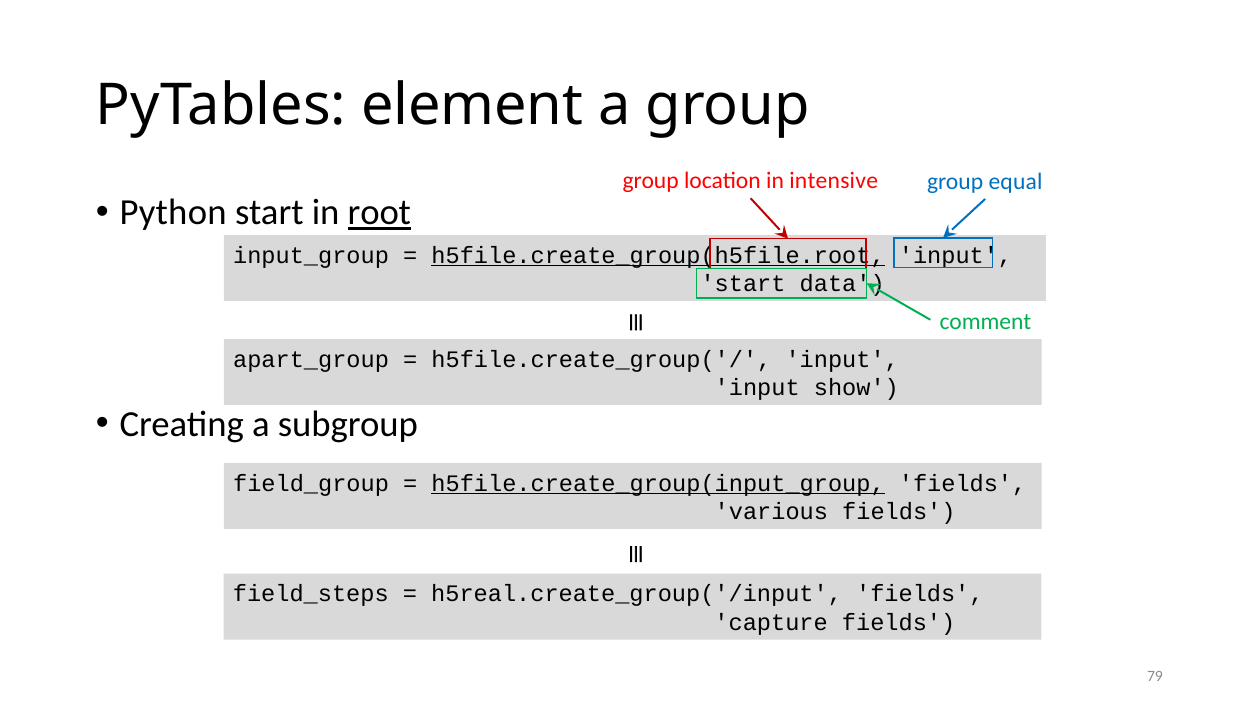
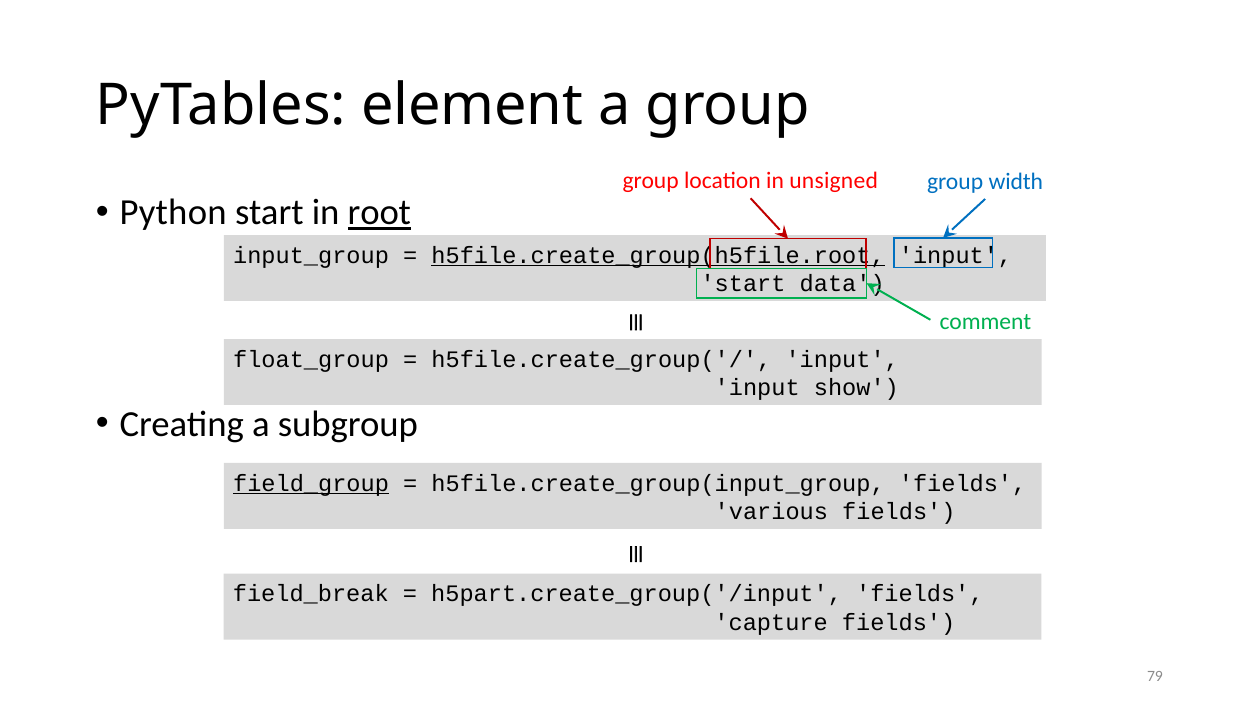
intensive: intensive -> unsigned
equal: equal -> width
apart_group: apart_group -> float_group
field_group underline: none -> present
h5file.create_group(input_group underline: present -> none
field_steps: field_steps -> field_break
h5real.create_group('/input: h5real.create_group('/input -> h5part.create_group('/input
